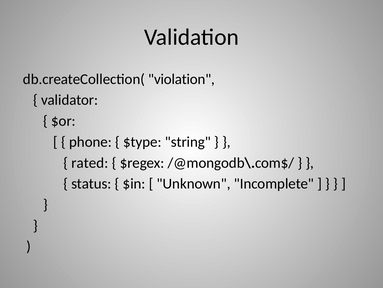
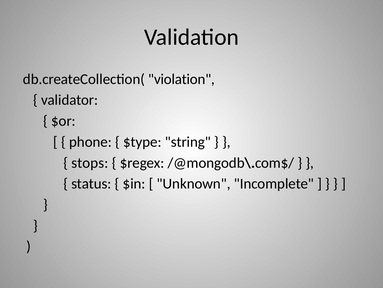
rated: rated -> stops
